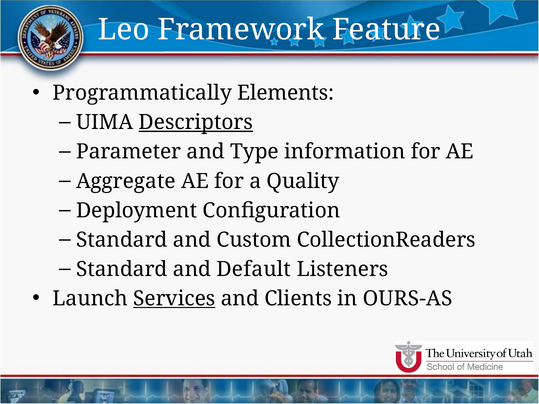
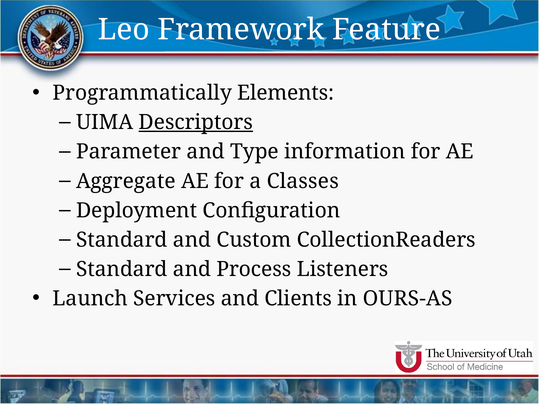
Quality: Quality -> Classes
Default: Default -> Process
Services underline: present -> none
